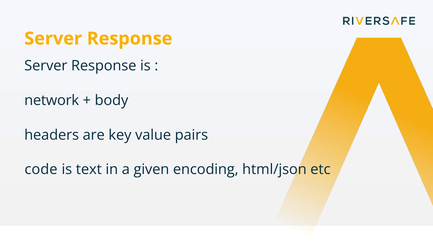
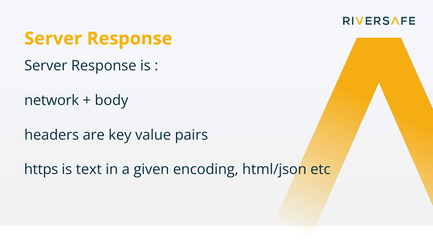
code: code -> https
